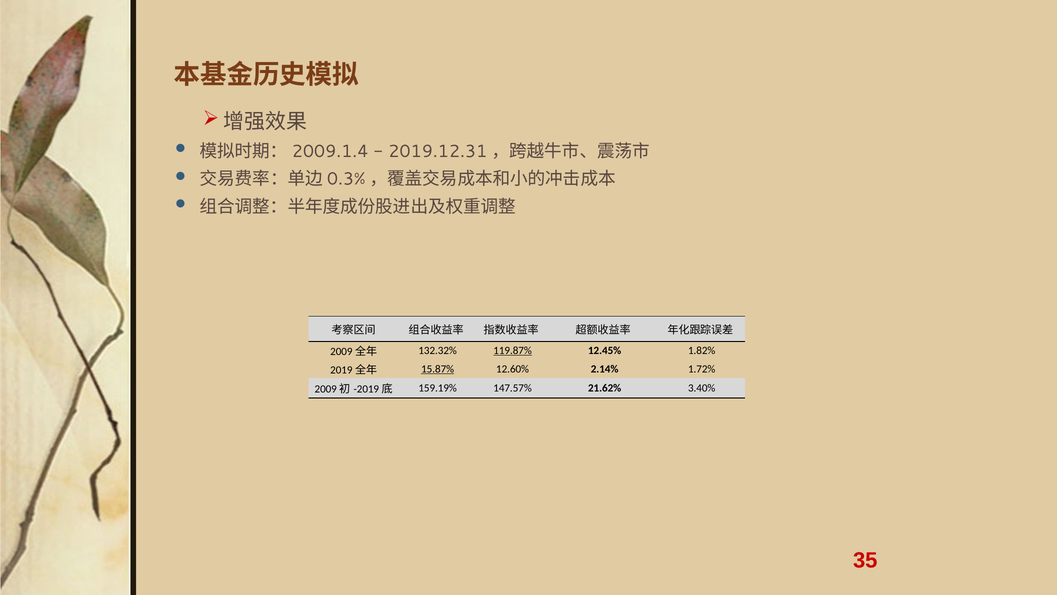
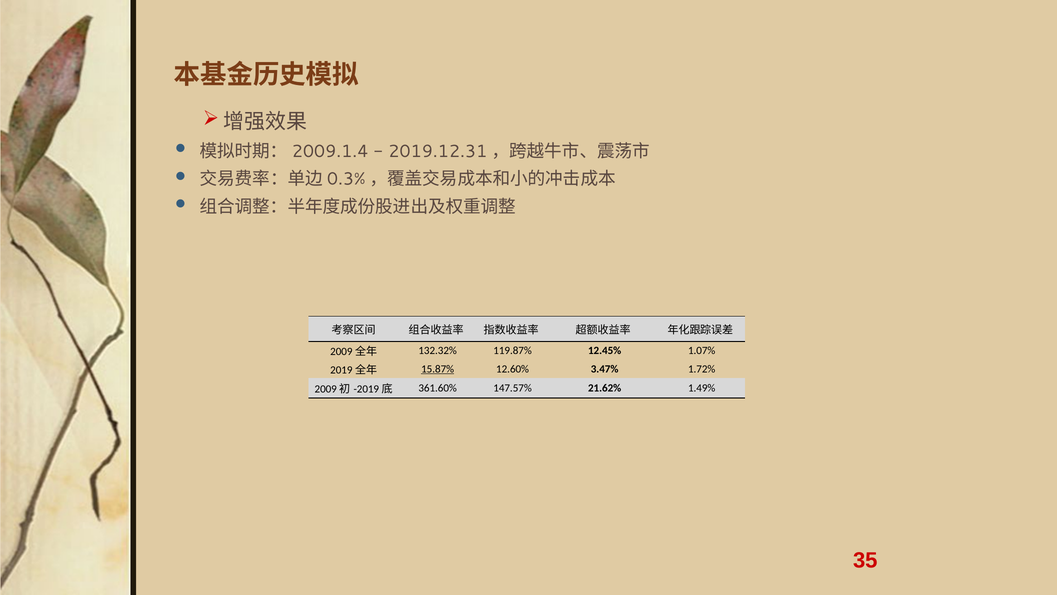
119.87% underline: present -> none
1.82%: 1.82% -> 1.07%
2.14%: 2.14% -> 3.47%
159.19%: 159.19% -> 361.60%
3.40%: 3.40% -> 1.49%
